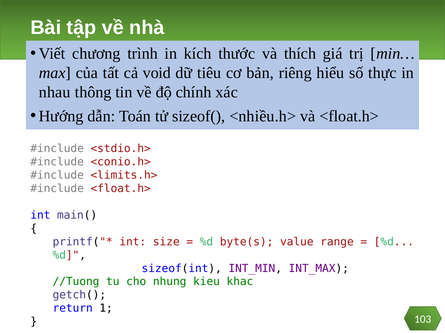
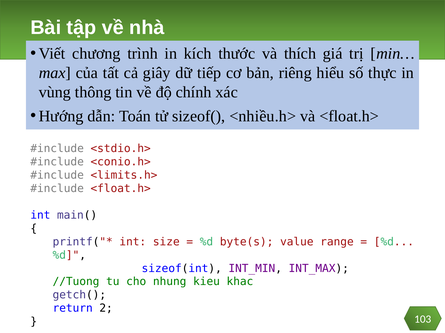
void: void -> giây
tiêu: tiêu -> tiếp
nhau: nhau -> vùng
1: 1 -> 2
